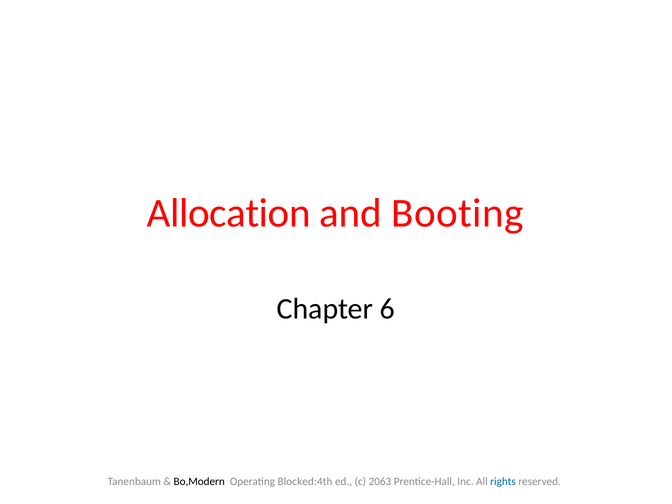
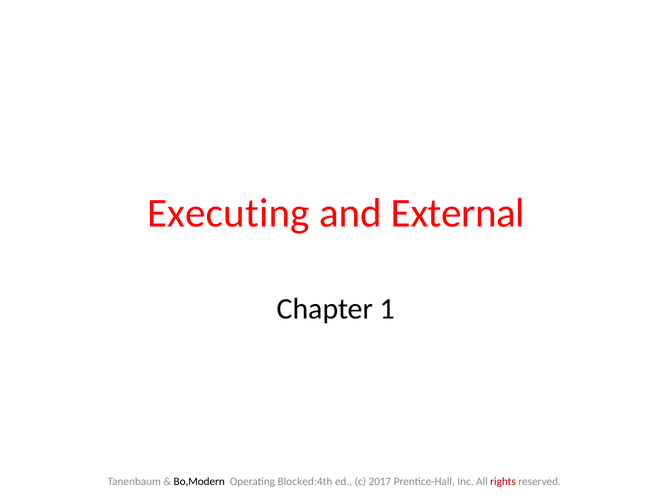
Allocation: Allocation -> Executing
Booting: Booting -> External
6: 6 -> 1
2063: 2063 -> 2017
rights colour: blue -> red
